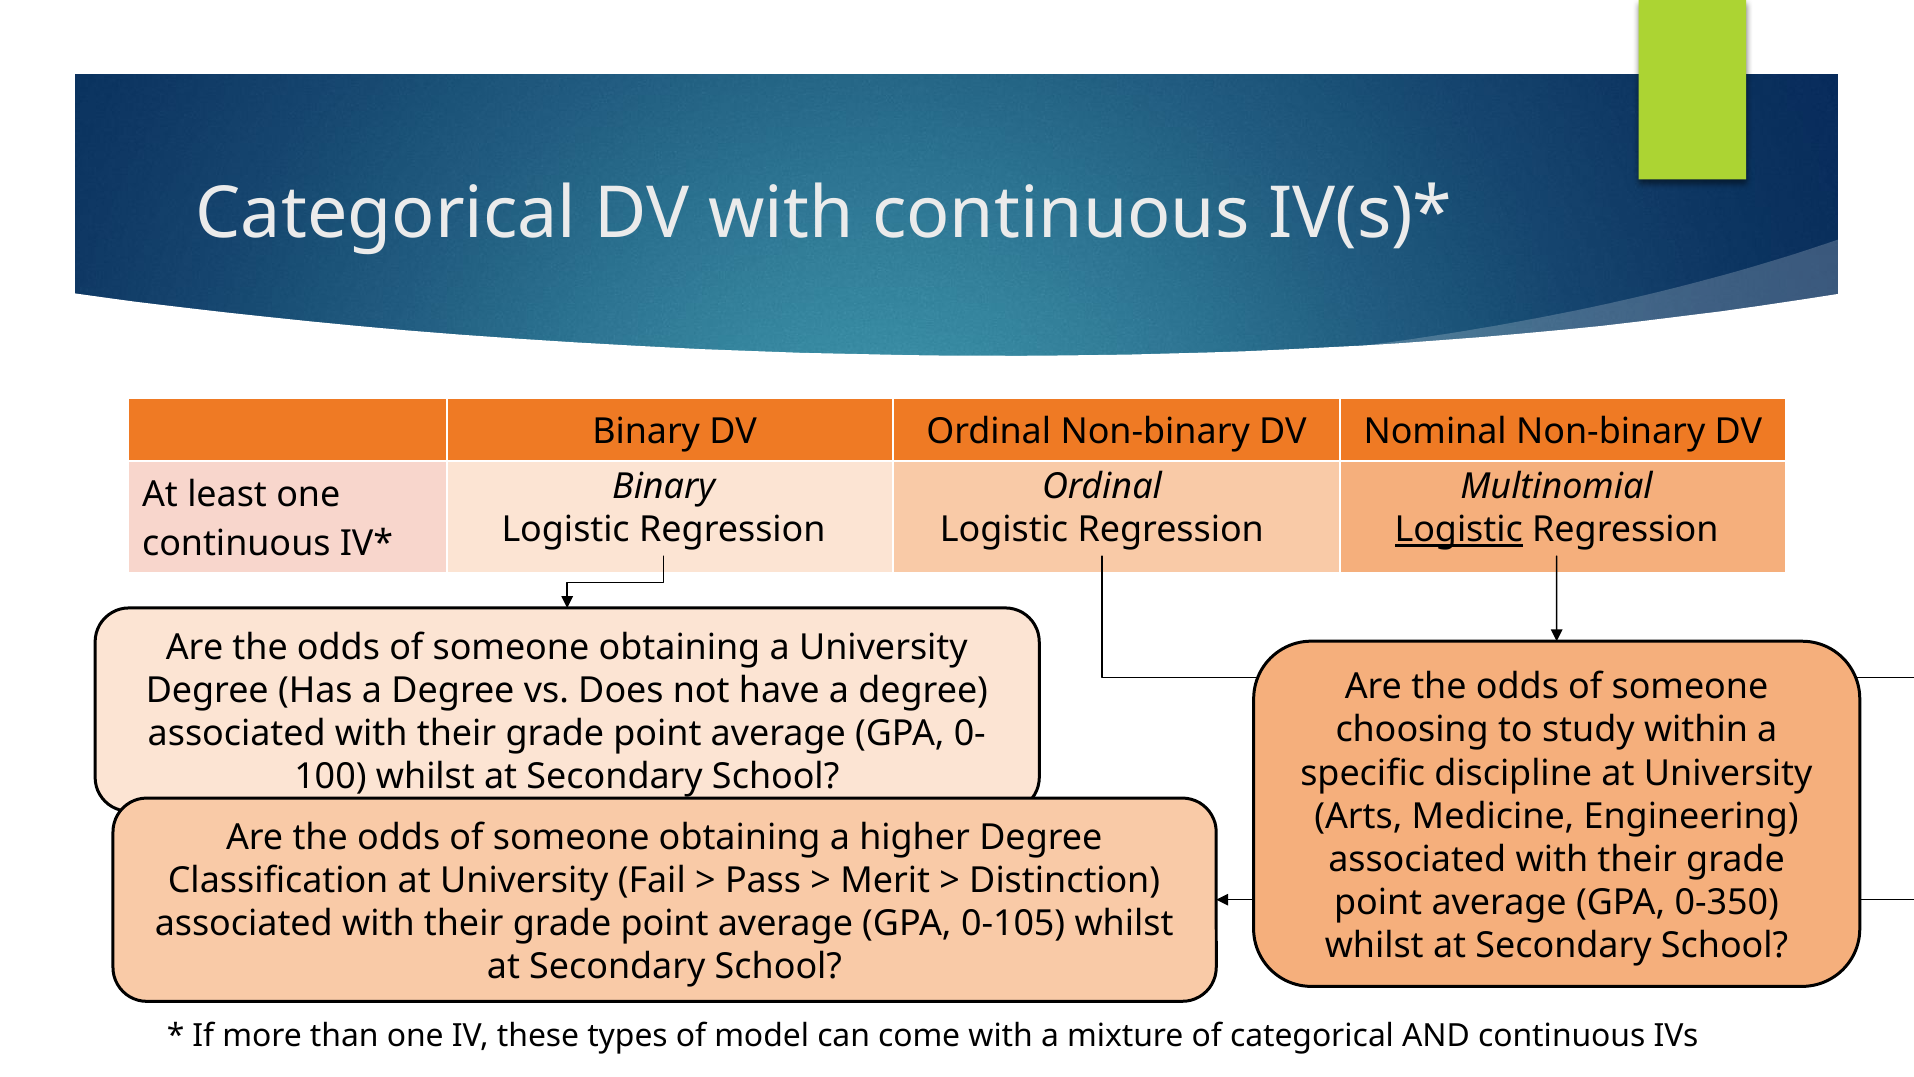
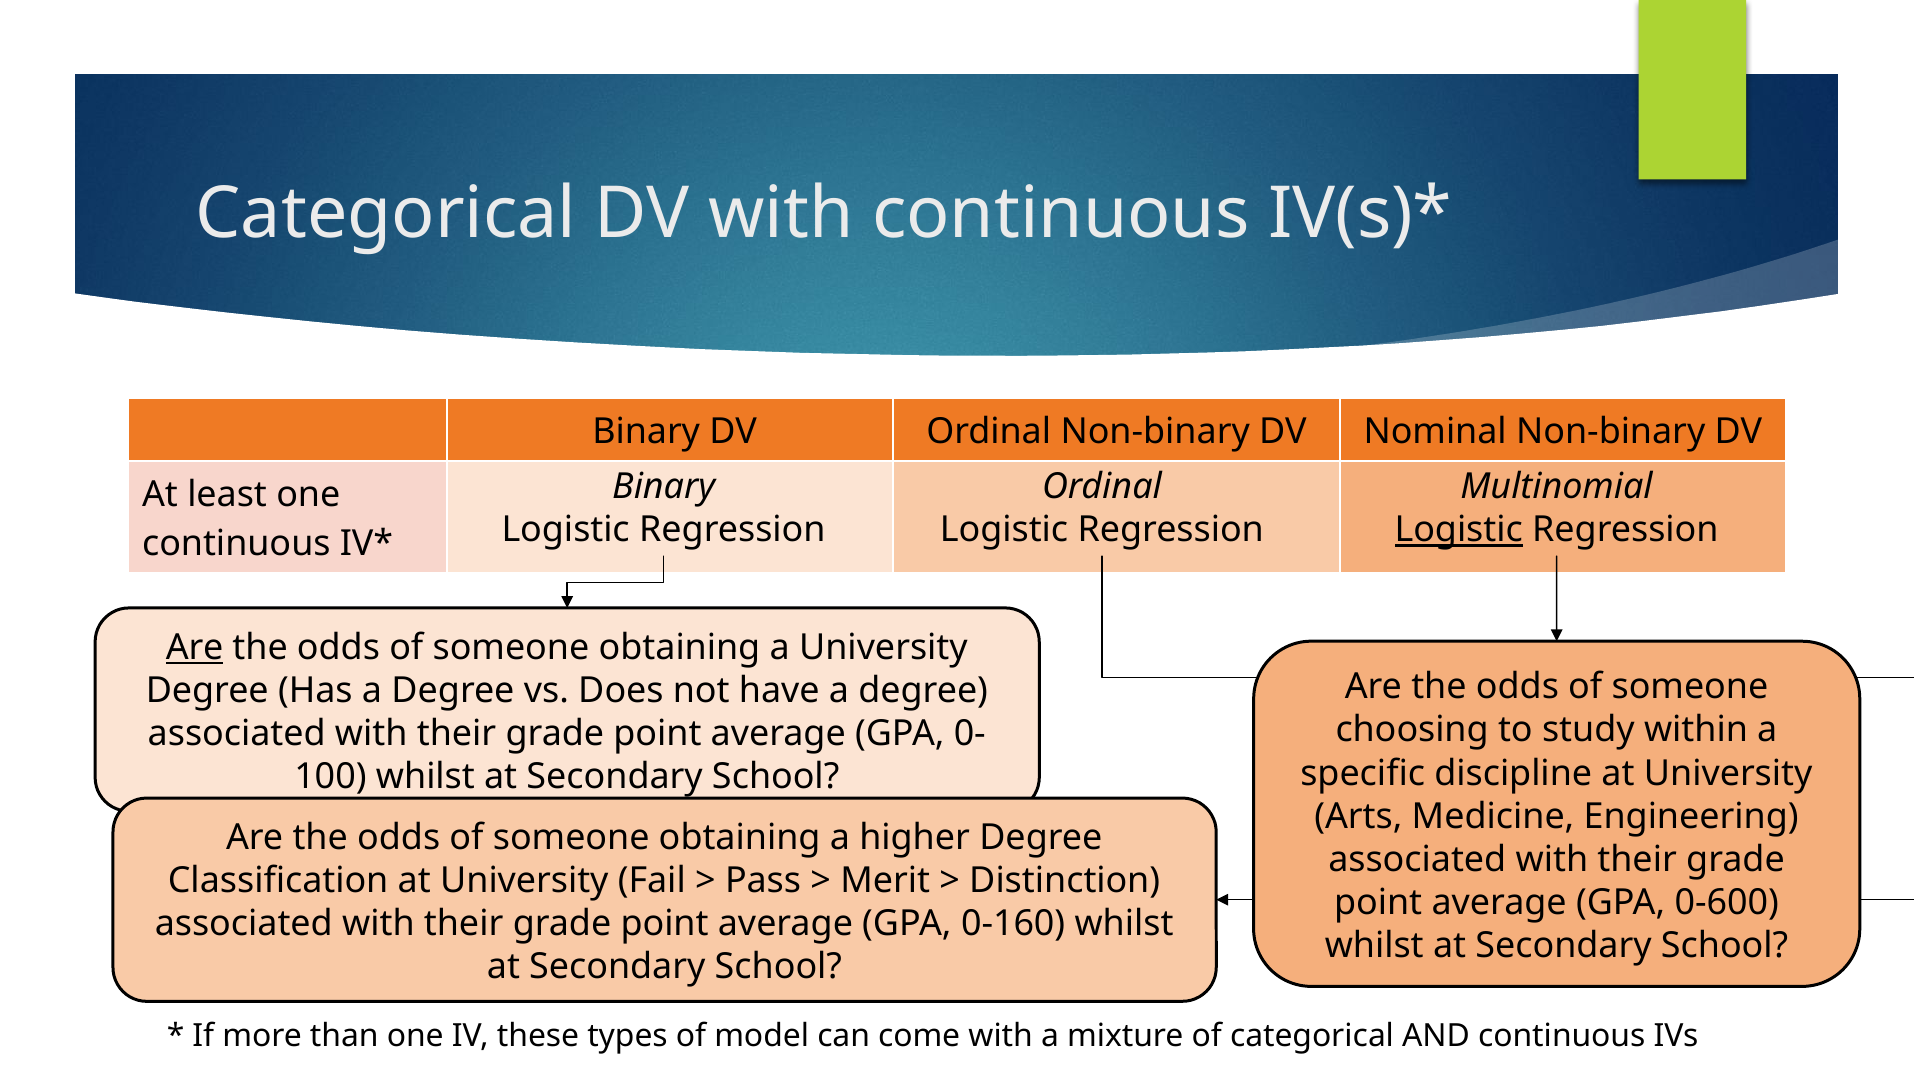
Are at (195, 647) underline: none -> present
0-350: 0-350 -> 0-600
0-105: 0-105 -> 0-160
